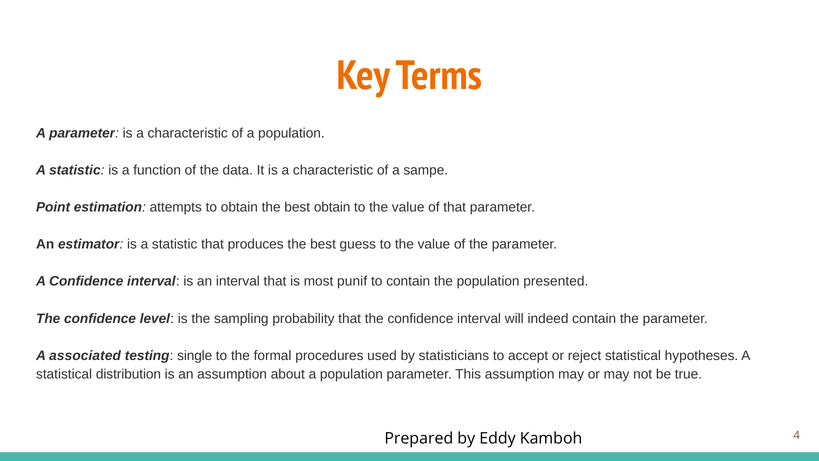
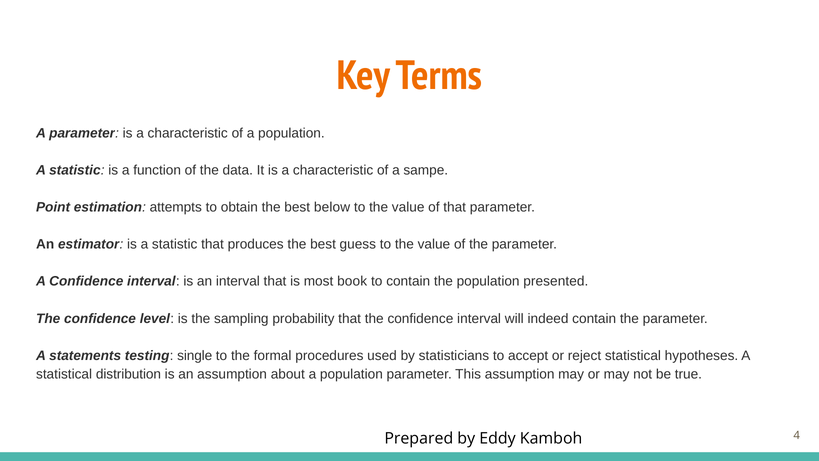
best obtain: obtain -> below
punif: punif -> book
associated: associated -> statements
